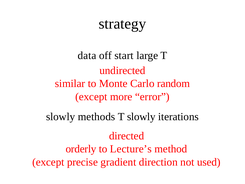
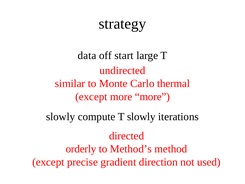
random: random -> thermal
more error: error -> more
methods: methods -> compute
Lecture’s: Lecture’s -> Method’s
